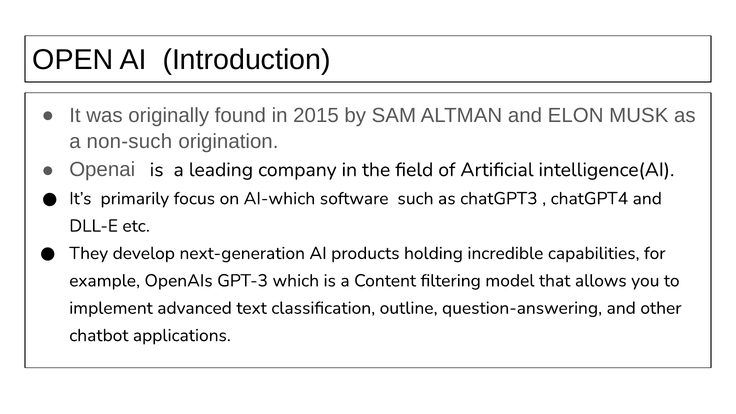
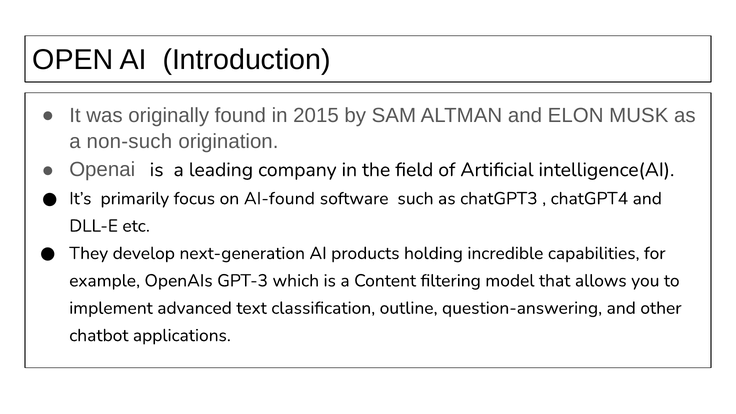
AI-which: AI-which -> AI-found
